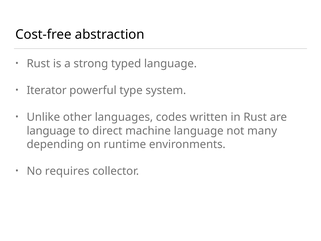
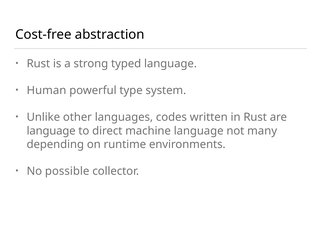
Iterator: Iterator -> Human
requires: requires -> possible
